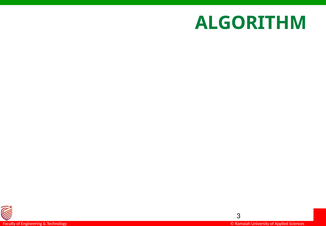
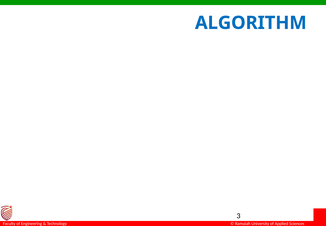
ALGORITHM colour: green -> blue
